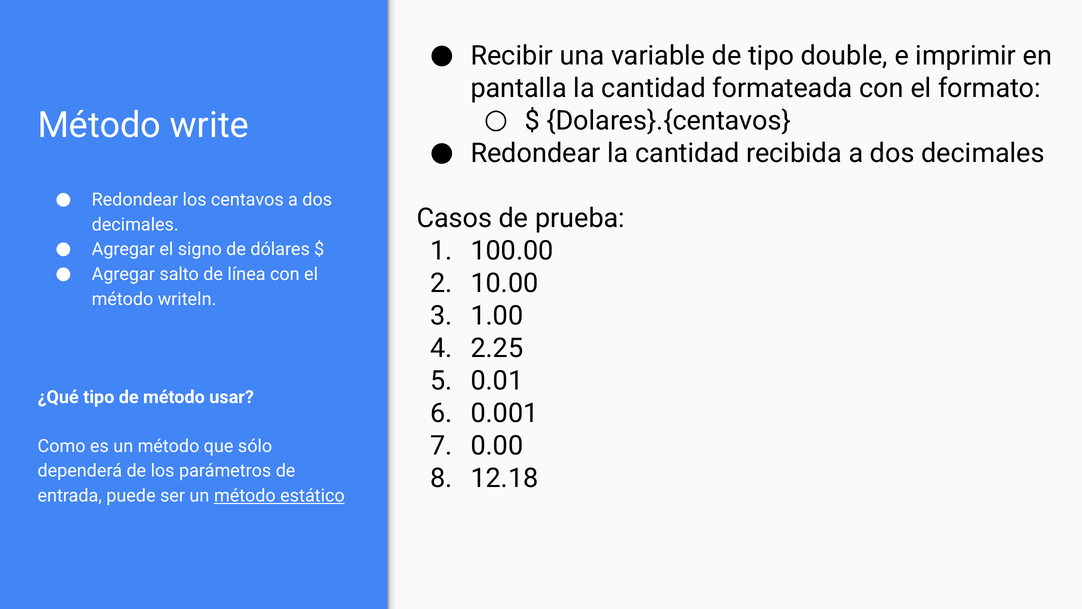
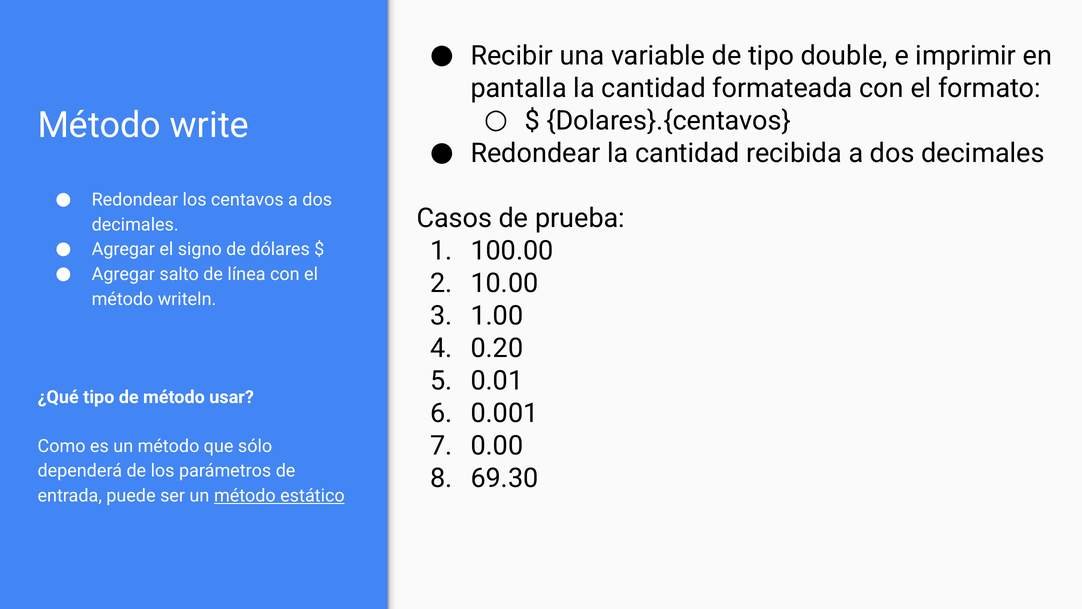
2.25: 2.25 -> 0.20
12.18: 12.18 -> 69.30
